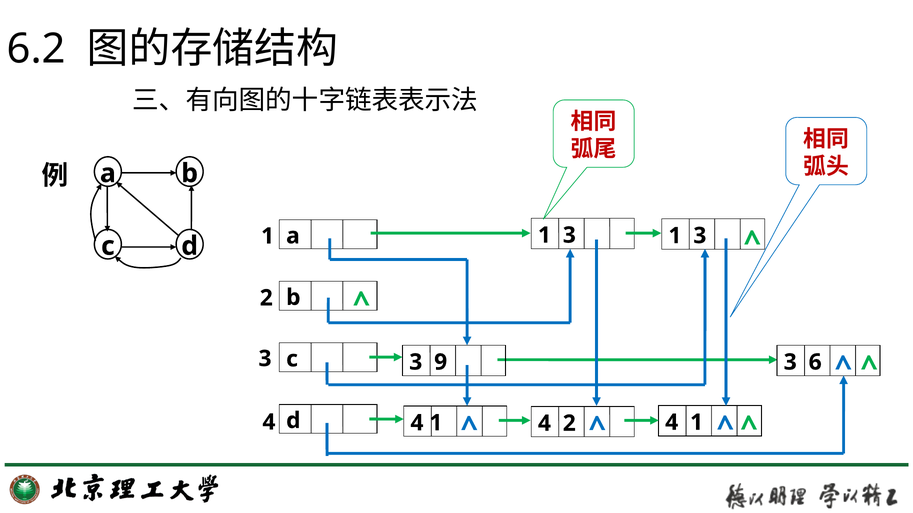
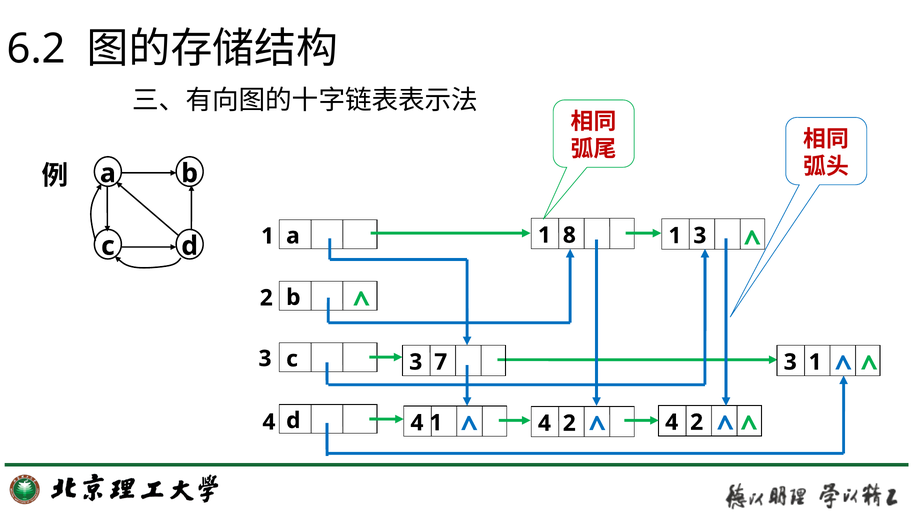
3 at (569, 235): 3 -> 8
9: 9 -> 7
6 at (815, 362): 6 -> 1
1 at (697, 423): 1 -> 2
